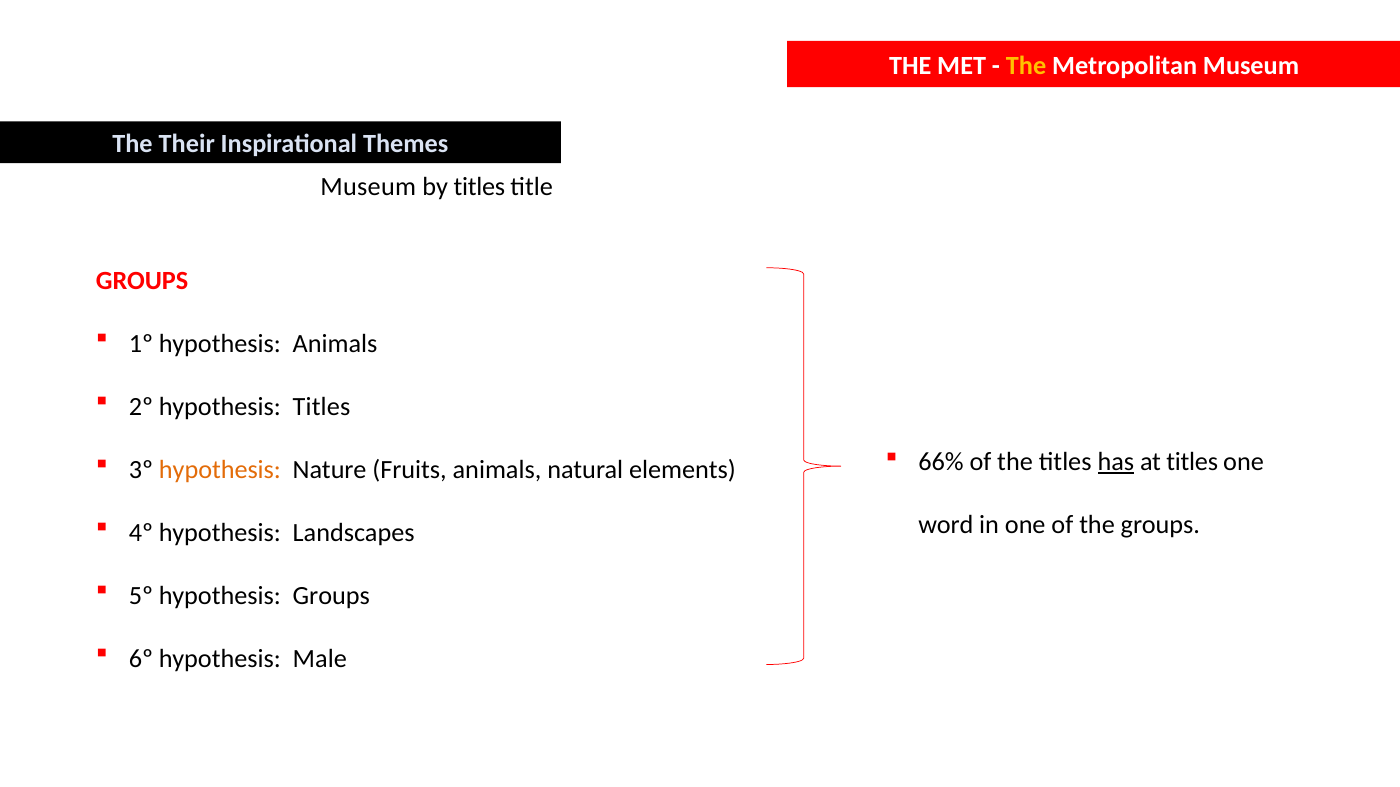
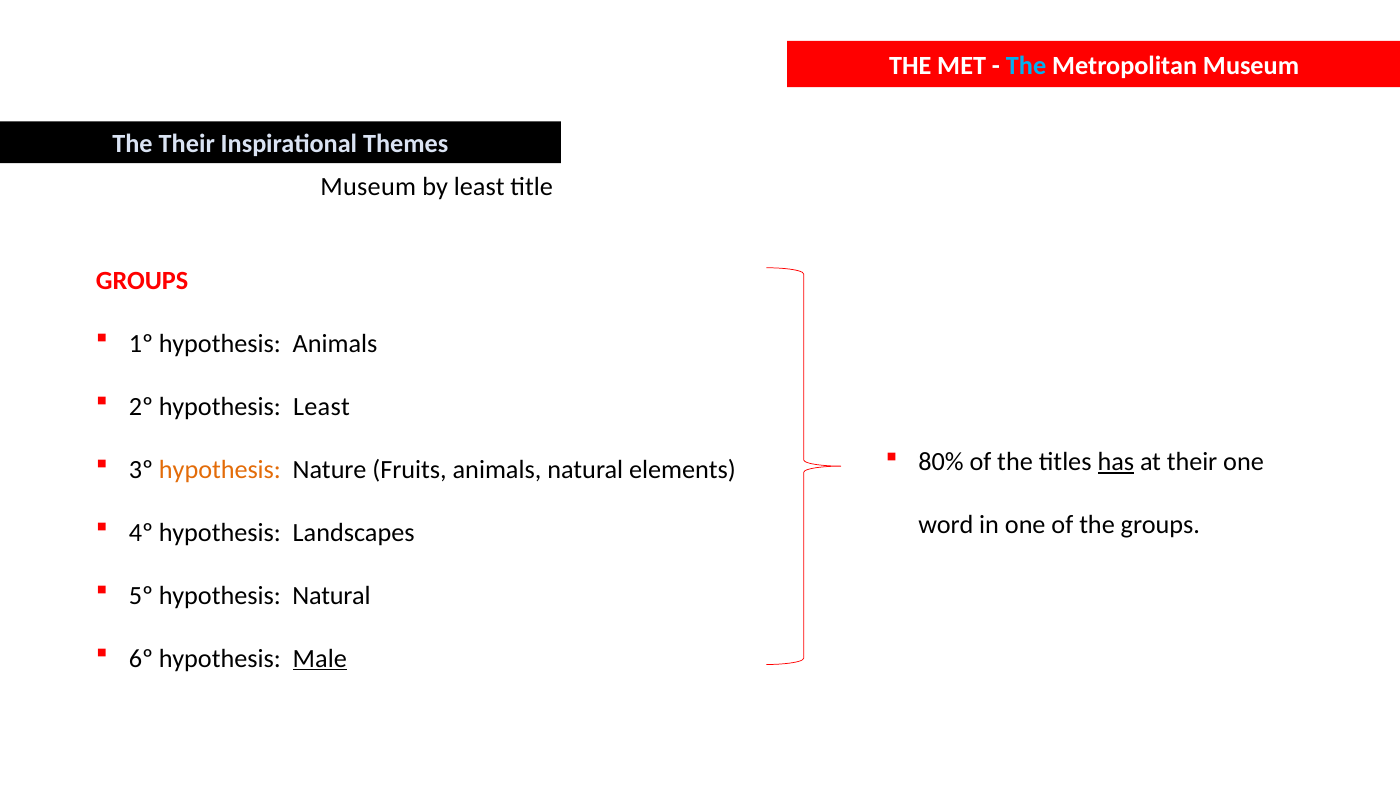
The at (1026, 66) colour: yellow -> light blue
by titles: titles -> least
hypothesis Titles: Titles -> Least
66%: 66% -> 80%
at titles: titles -> their
hypothesis Groups: Groups -> Natural
Male underline: none -> present
